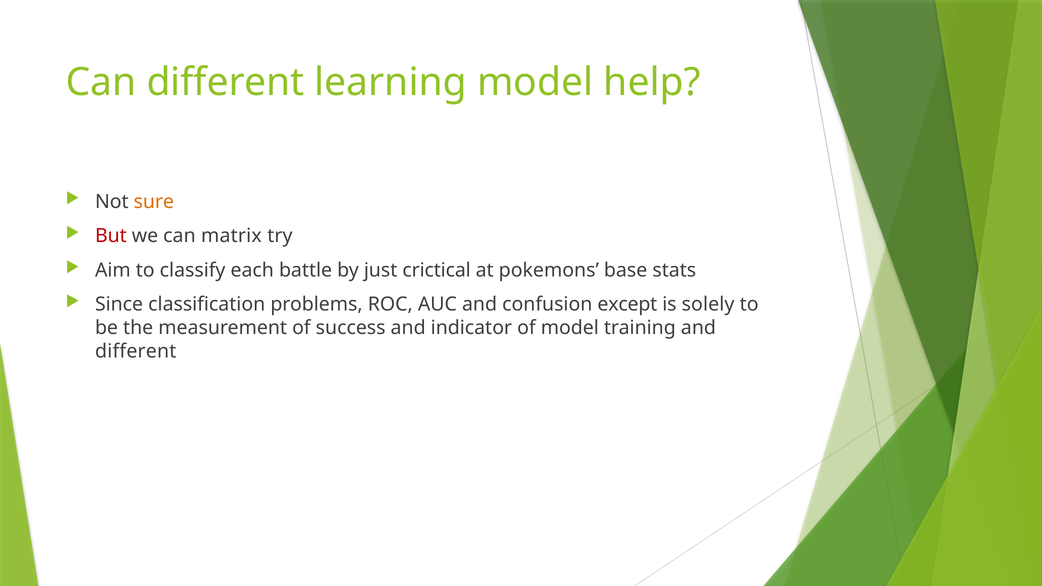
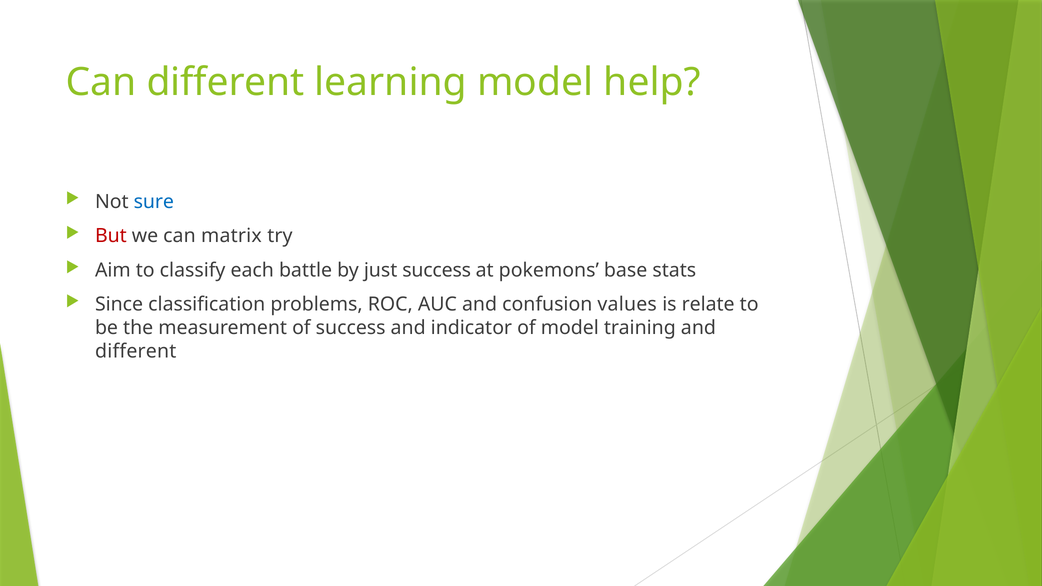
sure colour: orange -> blue
just crictical: crictical -> success
except: except -> values
solely: solely -> relate
